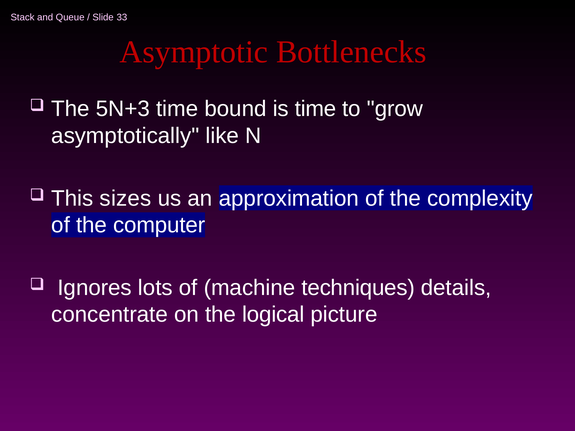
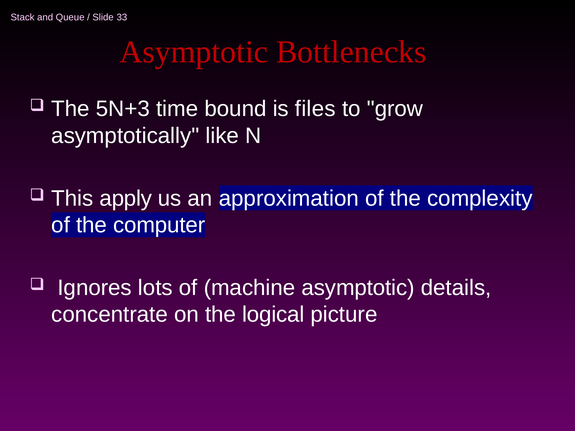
is time: time -> files
sizes: sizes -> apply
machine techniques: techniques -> asymptotic
